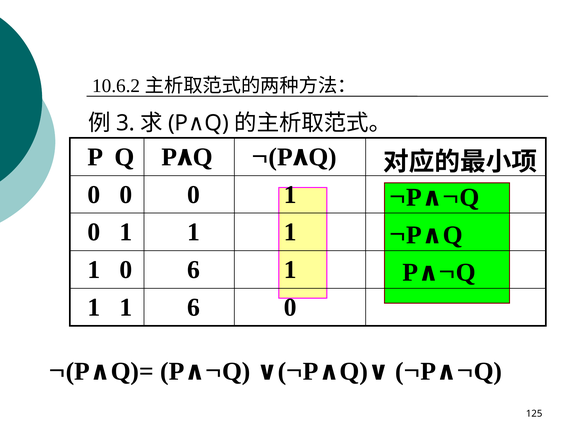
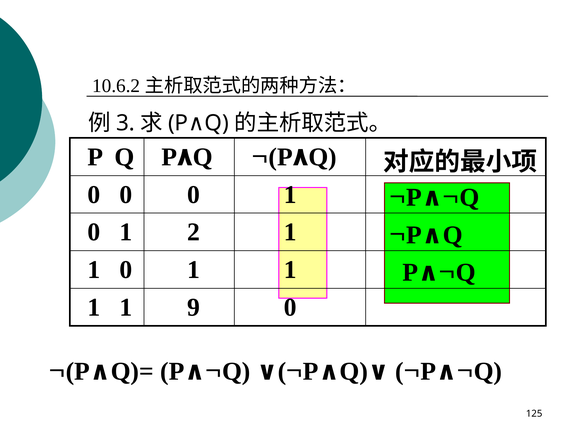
0 1 1: 1 -> 2
1 0 6: 6 -> 1
1 6: 6 -> 9
